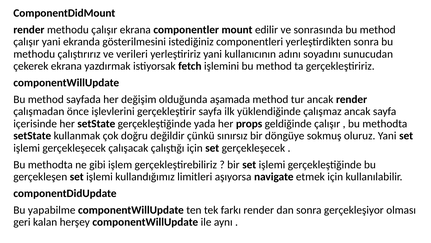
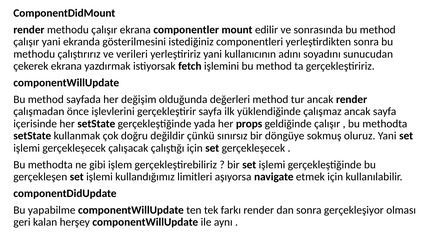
aşamada: aşamada -> değerleri
